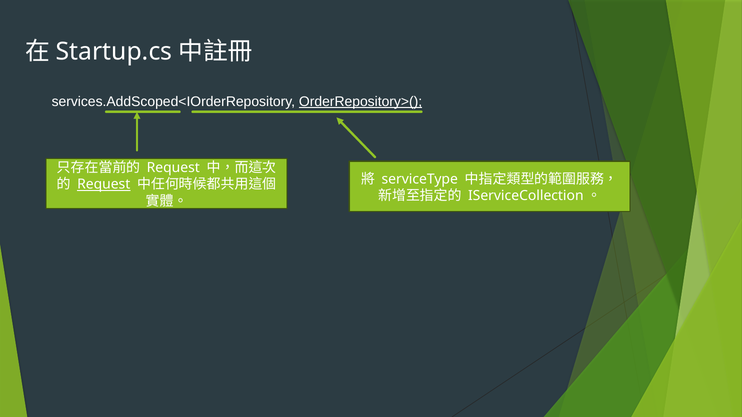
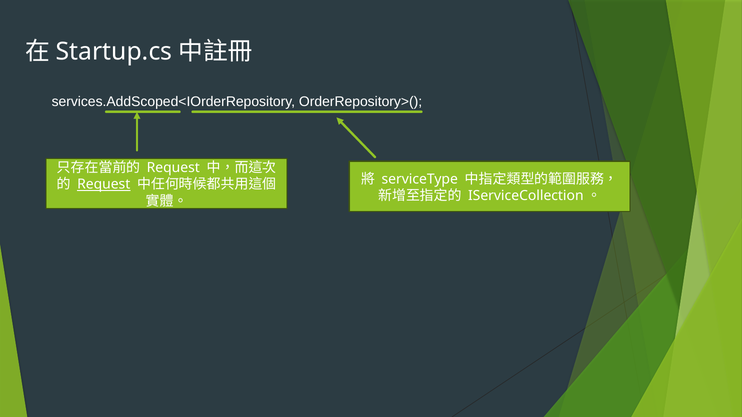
OrderRepository>( underline: present -> none
